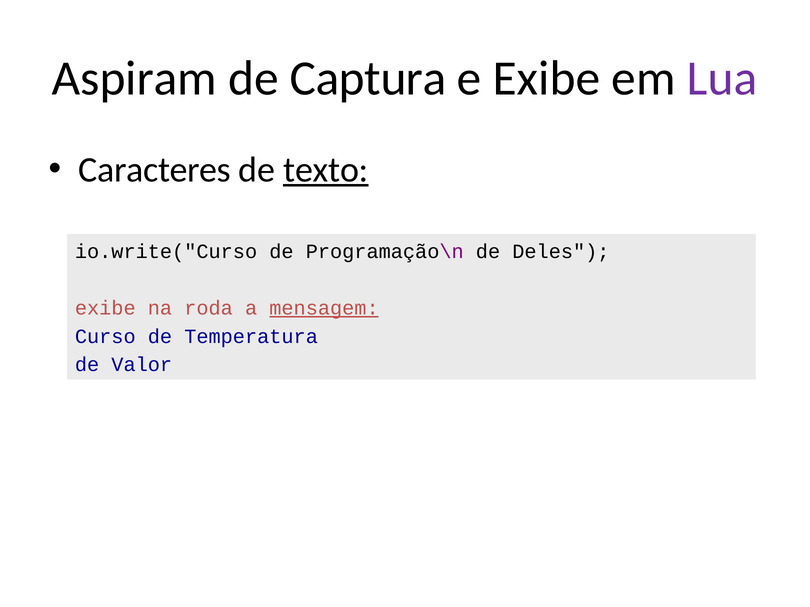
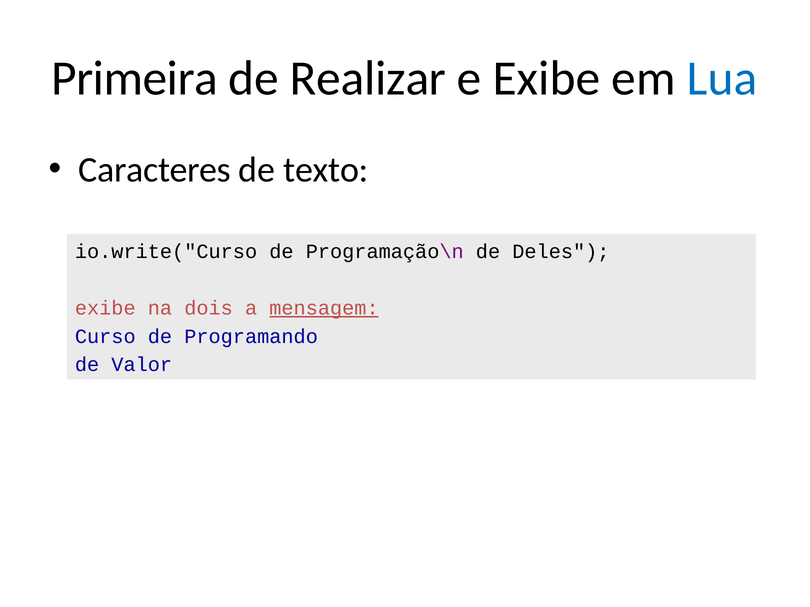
Aspiram: Aspiram -> Primeira
Captura: Captura -> Realizar
Lua colour: purple -> blue
texto underline: present -> none
roda: roda -> dois
Temperatura: Temperatura -> Programando
